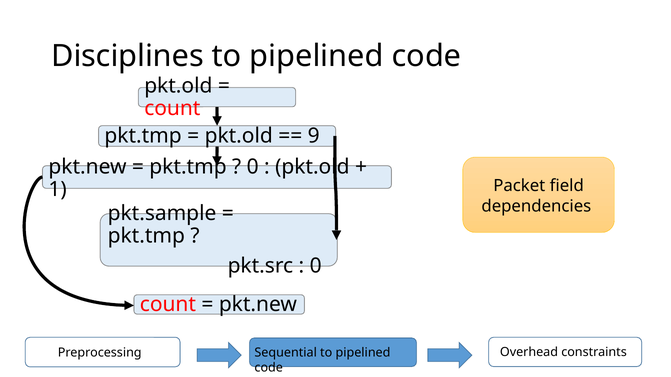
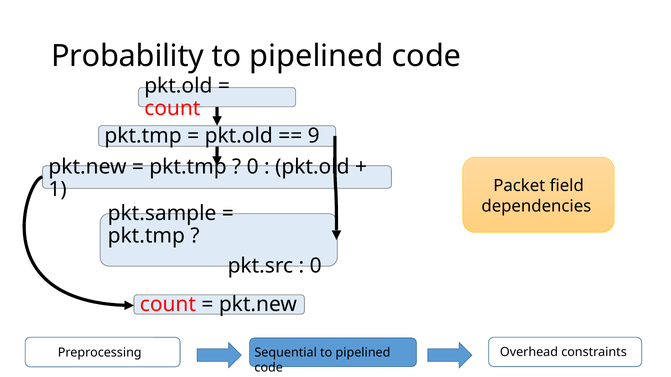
Disciplines: Disciplines -> Probability
